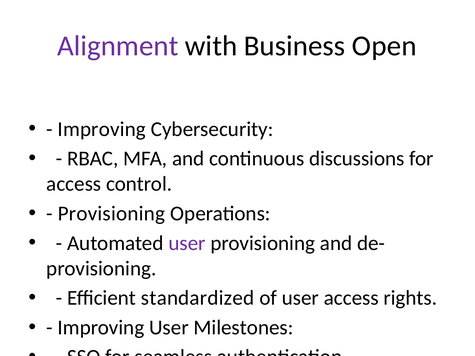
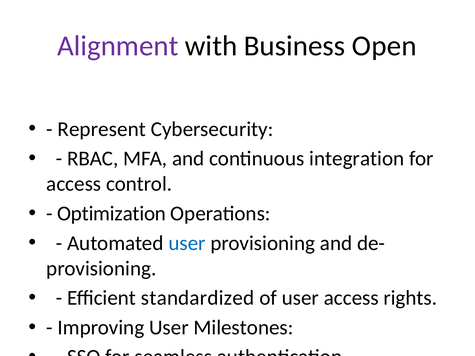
Improving at (102, 129): Improving -> Represent
discussions: discussions -> integration
Provisioning at (111, 214): Provisioning -> Optimization
user at (187, 243) colour: purple -> blue
